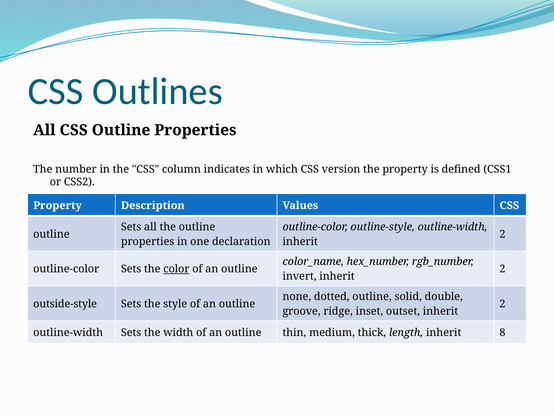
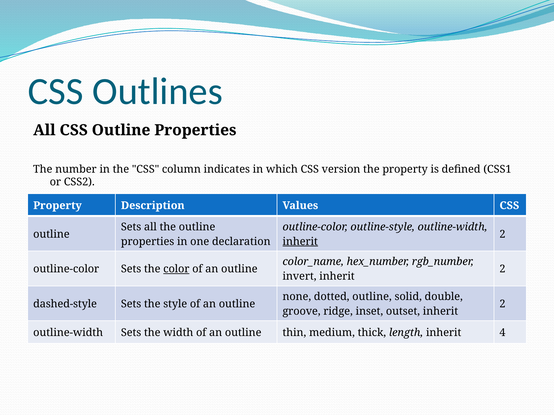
inherit at (300, 242) underline: none -> present
outside-style: outside-style -> dashed-style
8: 8 -> 4
